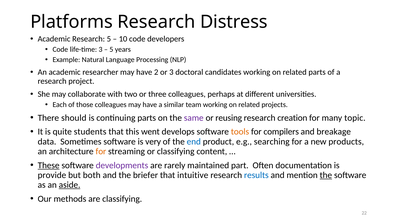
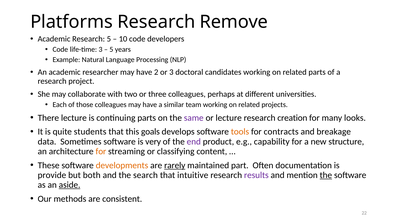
Distress: Distress -> Remove
There should: should -> lecture
or reusing: reusing -> lecture
topic: topic -> looks
went: went -> goals
compilers: compilers -> contracts
end colour: blue -> purple
searching: searching -> capability
products: products -> structure
These underline: present -> none
developments colour: purple -> orange
rarely underline: none -> present
briefer: briefer -> search
results colour: blue -> purple
are classifying: classifying -> consistent
